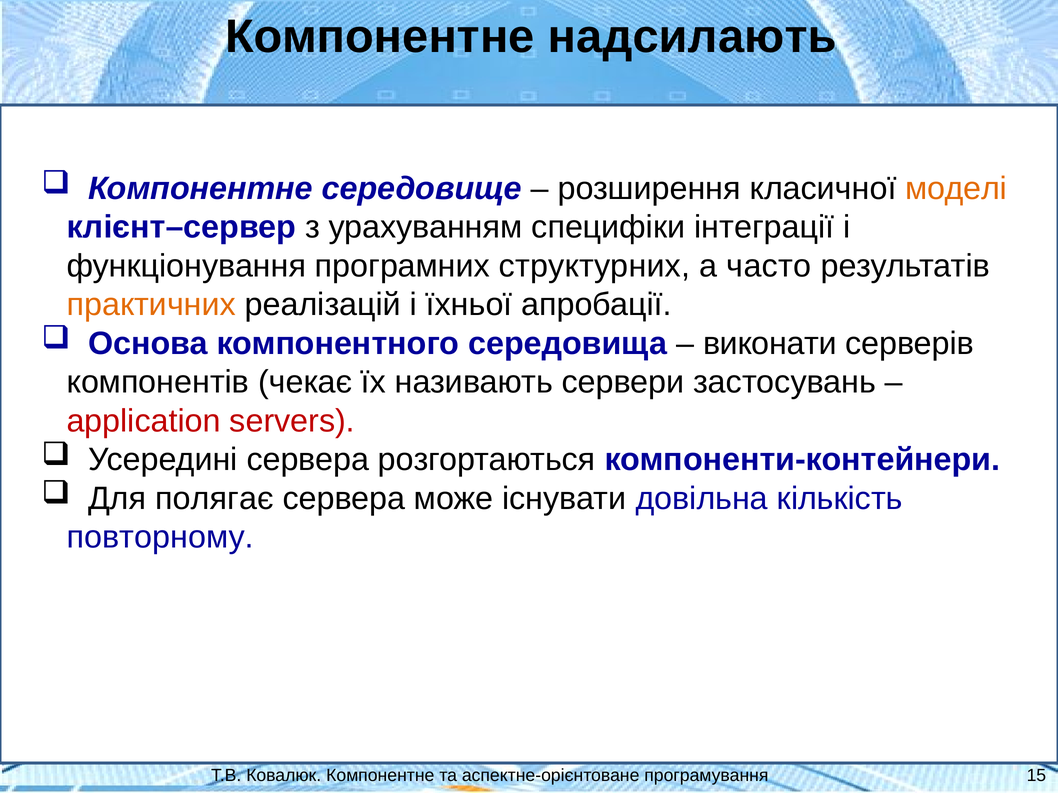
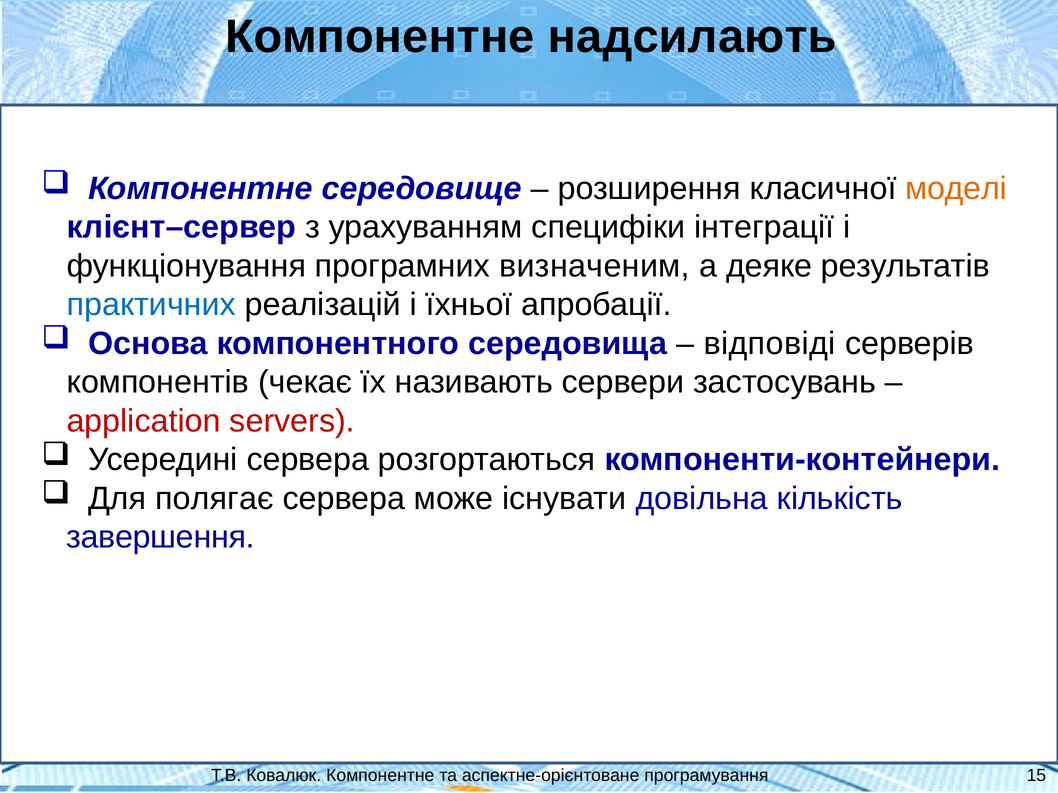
структурних: структурних -> визначеним
часто: часто -> деяке
практичних colour: orange -> blue
виконати: виконати -> відповіді
повторному: повторному -> завершення
